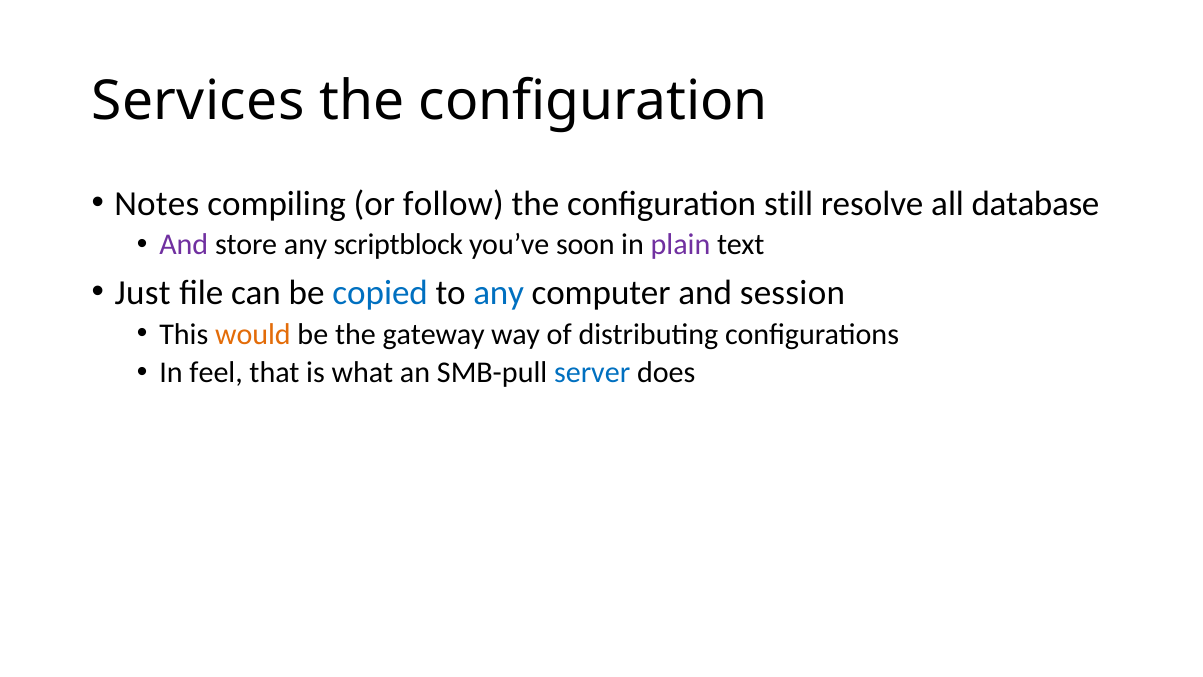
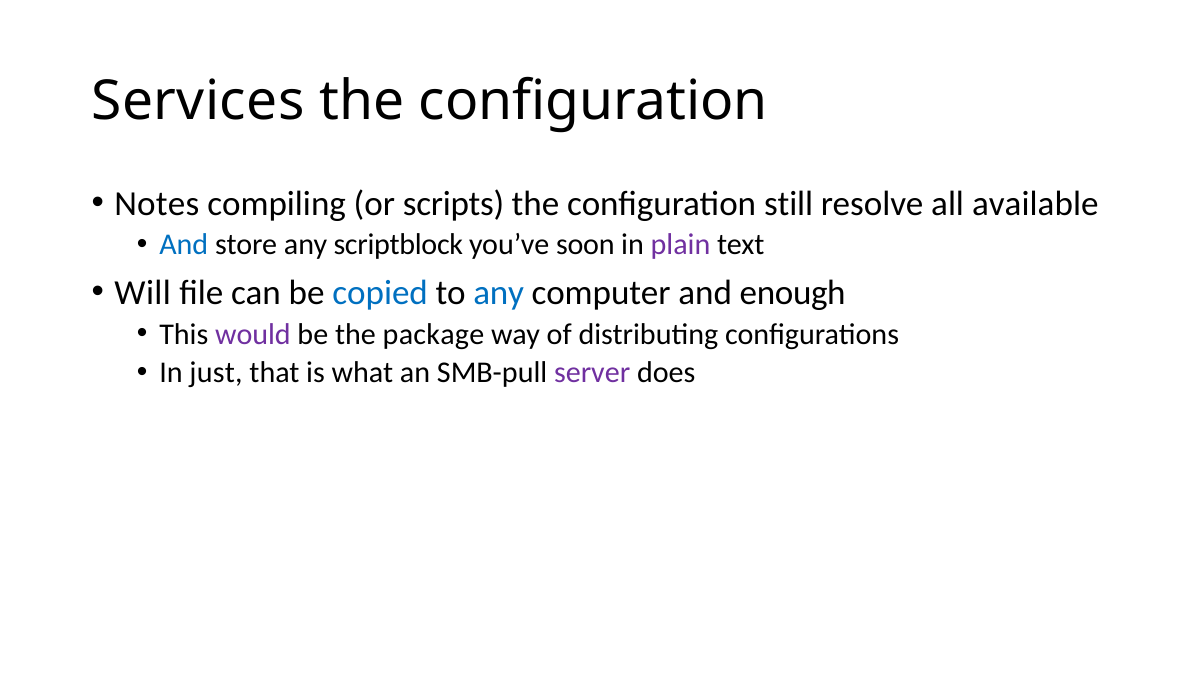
follow: follow -> scripts
database: database -> available
And at (184, 245) colour: purple -> blue
Just: Just -> Will
session: session -> enough
would colour: orange -> purple
gateway: gateway -> package
feel: feel -> just
server colour: blue -> purple
